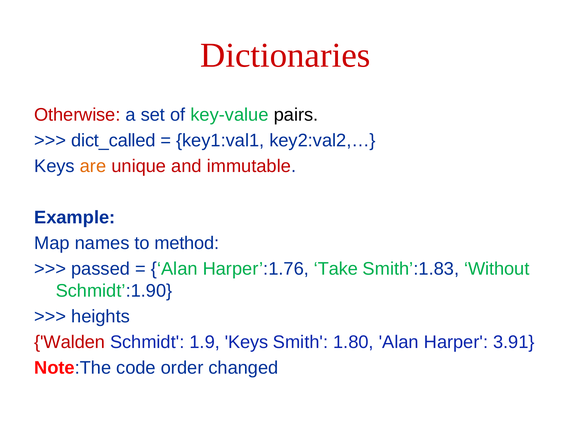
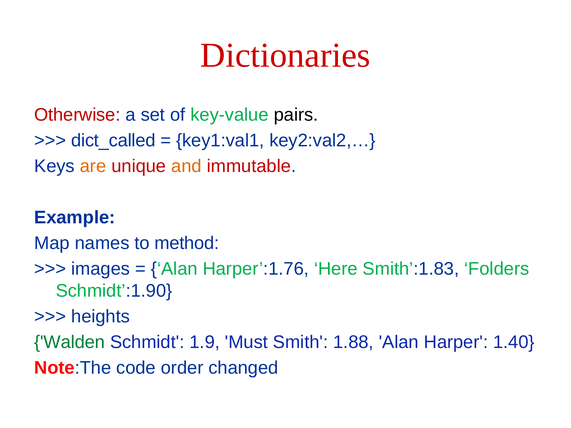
and colour: red -> orange
passed: passed -> images
Take: Take -> Here
Without: Without -> Folders
Walden colour: red -> green
1.9 Keys: Keys -> Must
1.80: 1.80 -> 1.88
3.91: 3.91 -> 1.40
